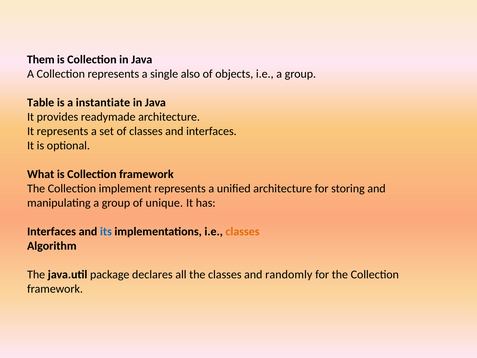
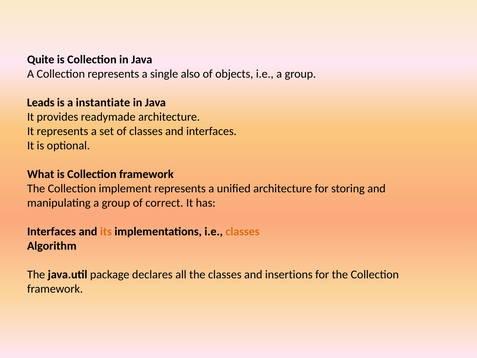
Them: Them -> Quite
Table: Table -> Leads
unique: unique -> correct
its colour: blue -> orange
randomly: randomly -> insertions
